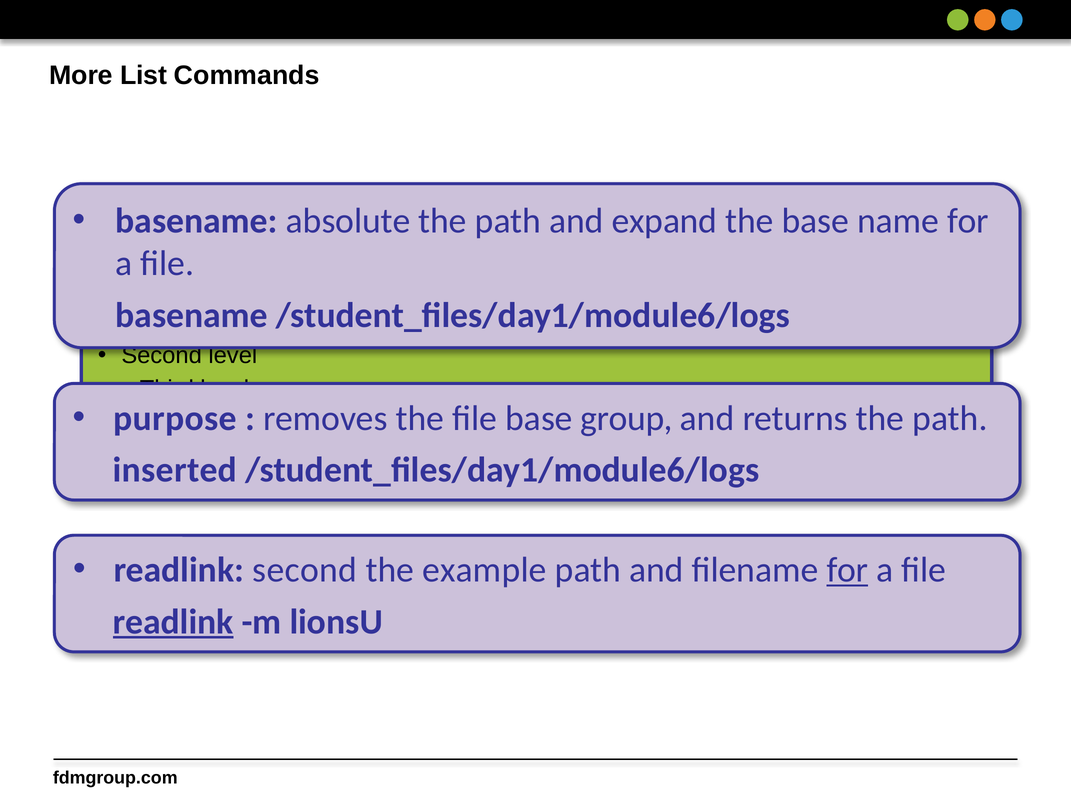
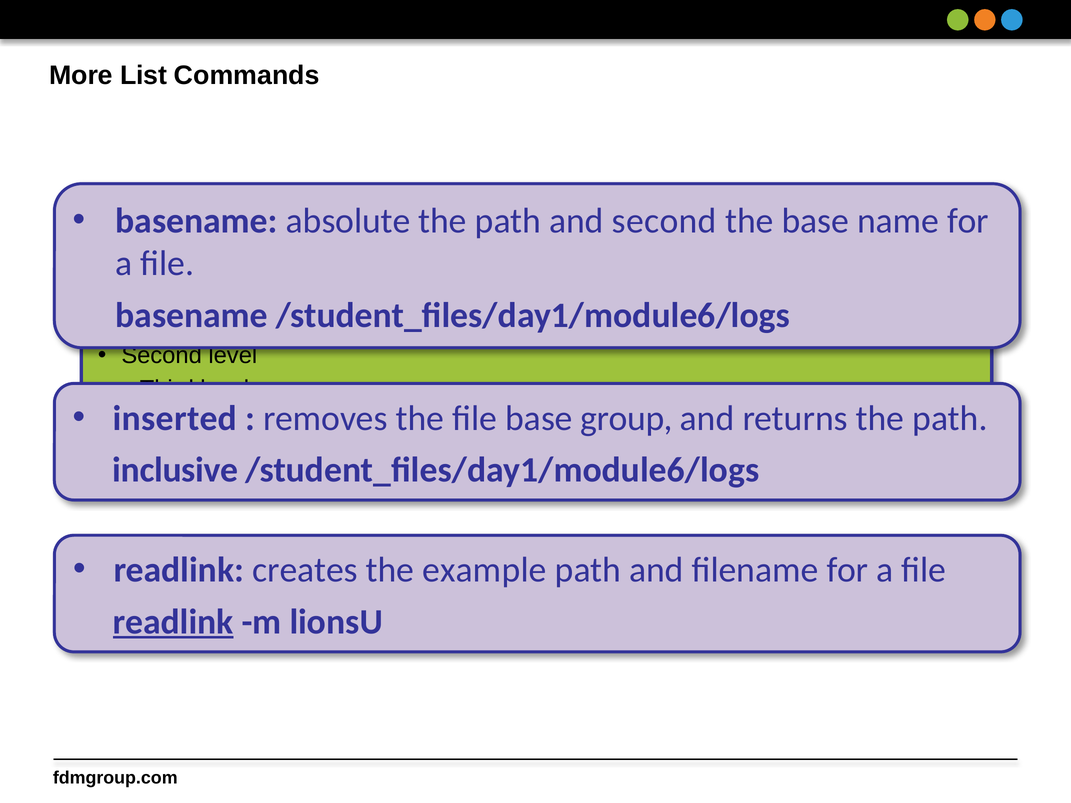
and expand: expand -> second
purpose: purpose -> inserted
inserted: inserted -> inclusive
readlink second: second -> creates
for at (848, 570) underline: present -> none
